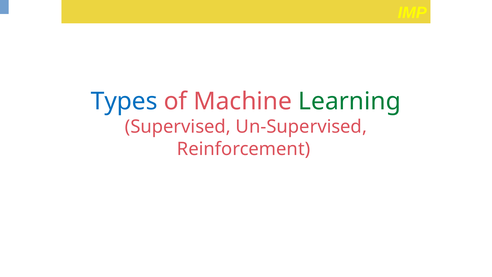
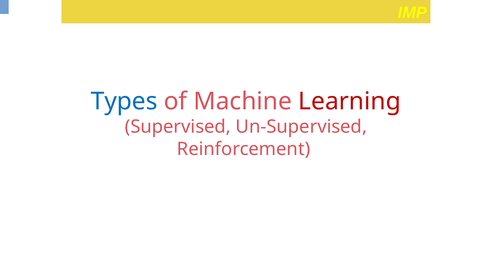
Learning colour: green -> red
